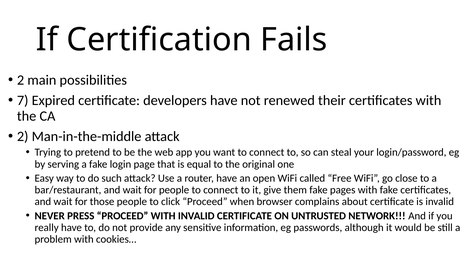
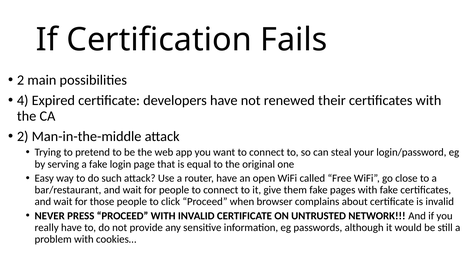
7: 7 -> 4
